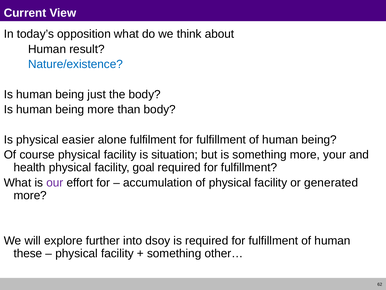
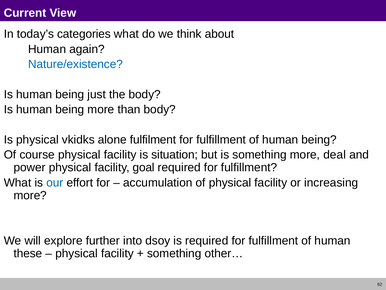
opposition: opposition -> categories
result: result -> again
easier: easier -> vkidks
your: your -> deal
health: health -> power
our colour: purple -> blue
generated: generated -> increasing
